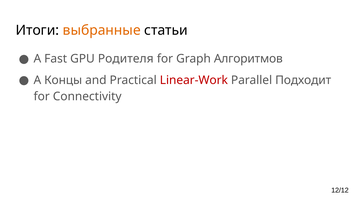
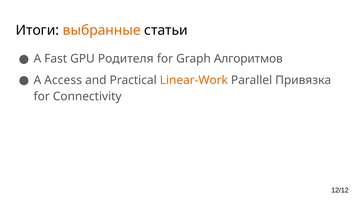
Концы: Концы -> Access
Linear-Work colour: red -> orange
Подходит: Подходит -> Привязка
